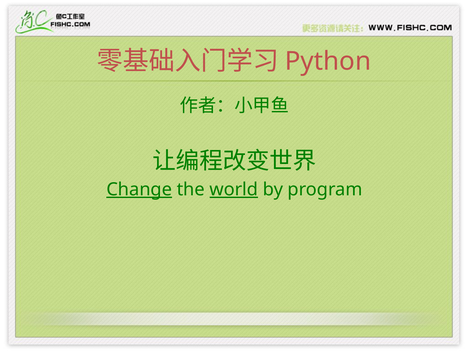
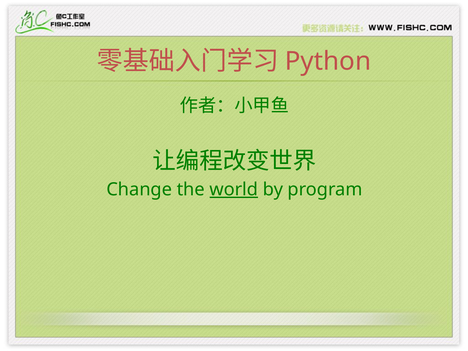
Change underline: present -> none
